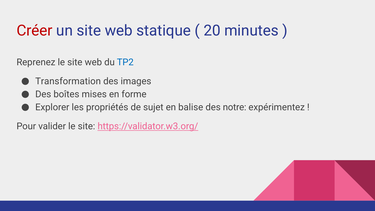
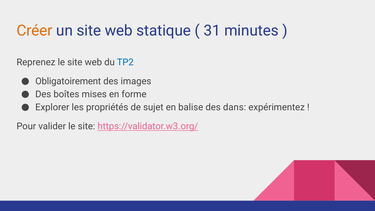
Créer colour: red -> orange
20: 20 -> 31
Transformation: Transformation -> Obligatoirement
notre: notre -> dans
